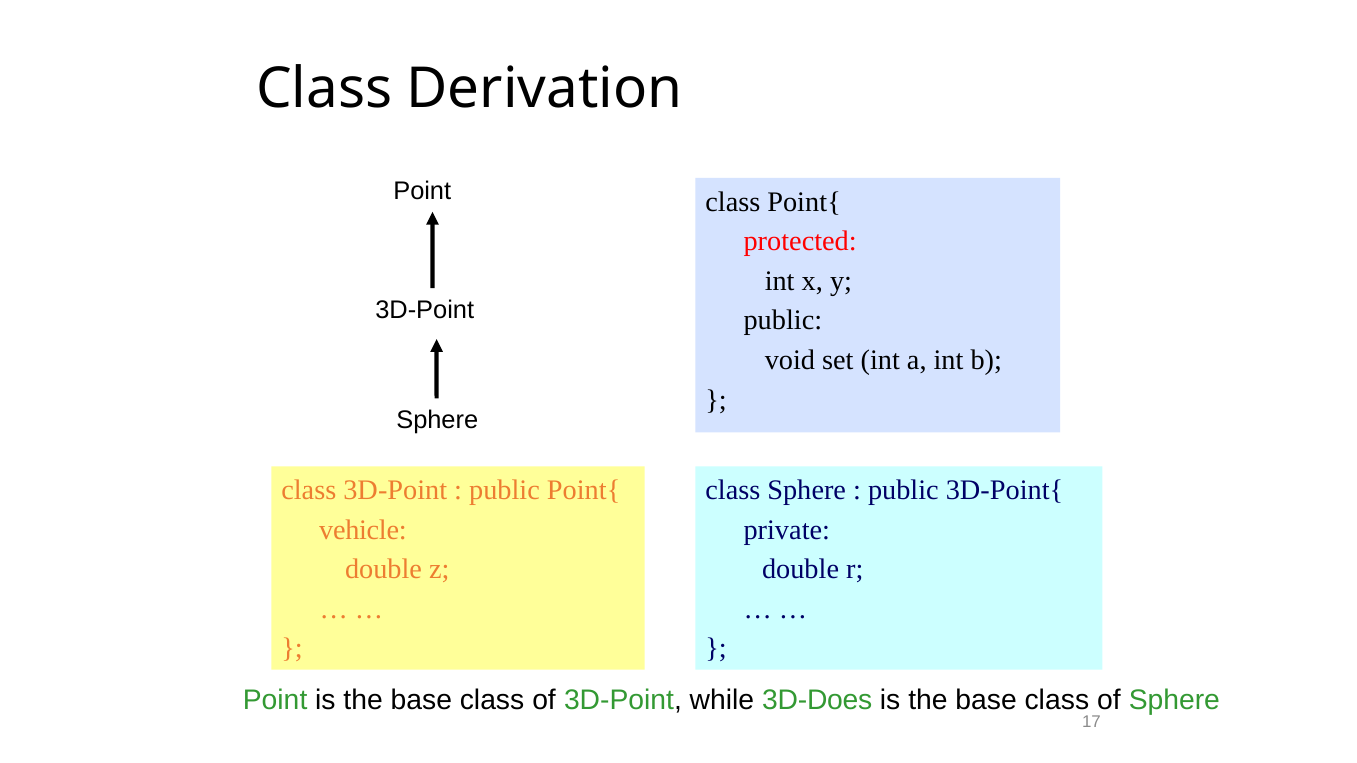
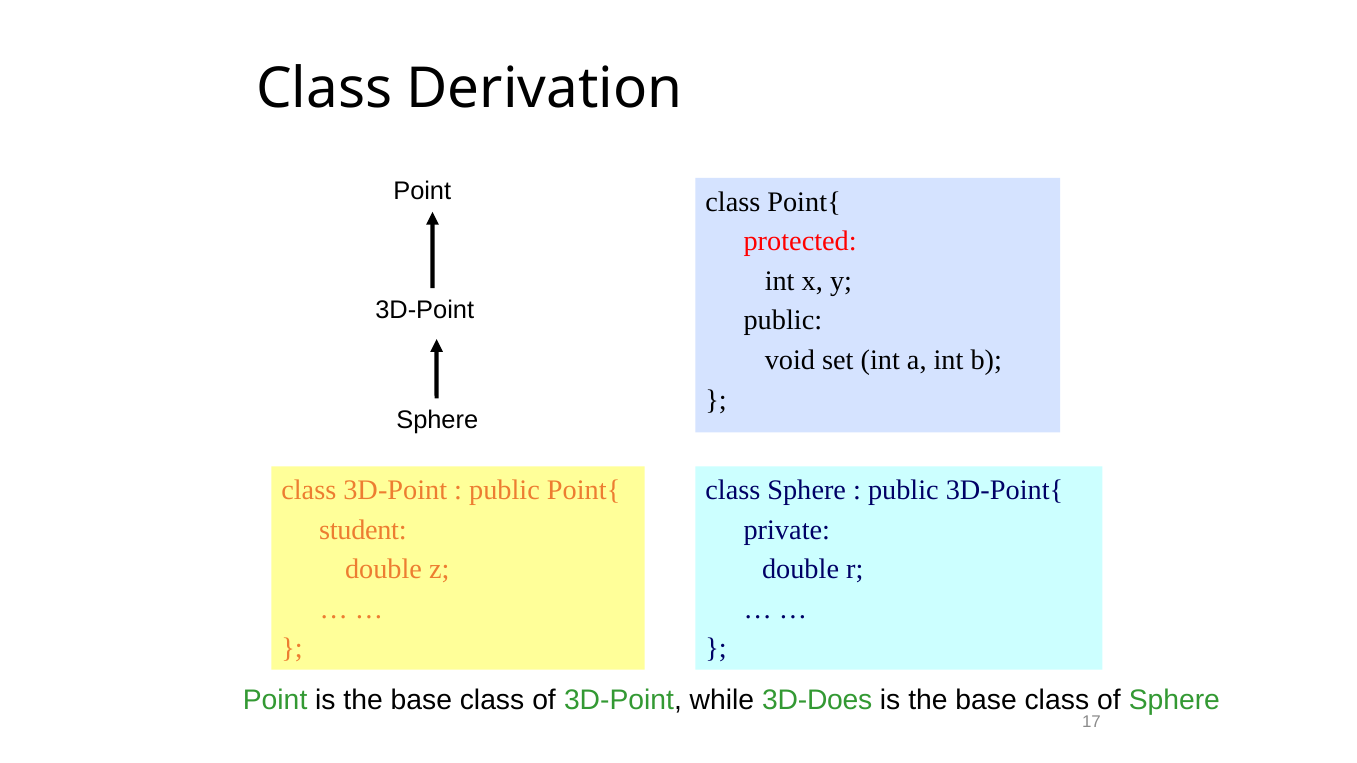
vehicle: vehicle -> student
